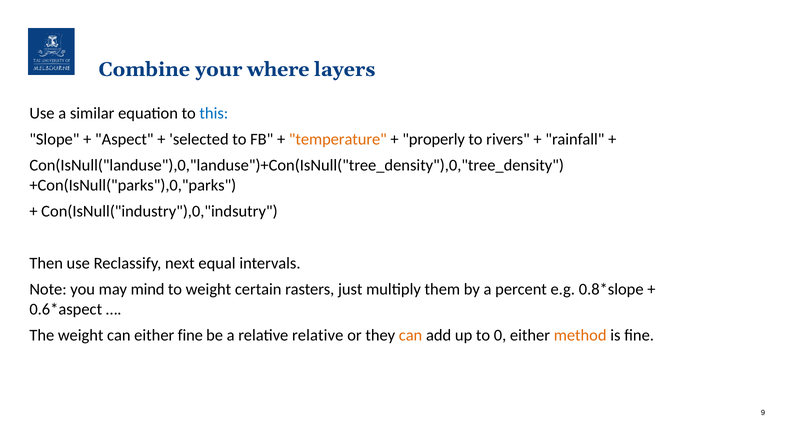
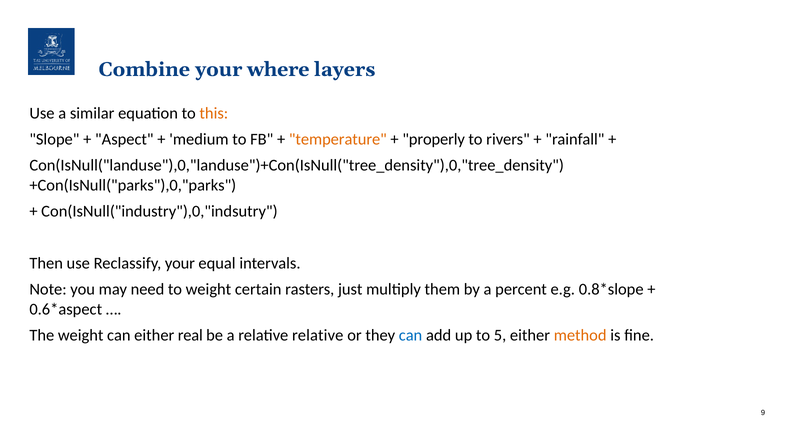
this colour: blue -> orange
selected: selected -> medium
Reclassify next: next -> your
mind: mind -> need
either fine: fine -> real
can at (411, 335) colour: orange -> blue
0: 0 -> 5
